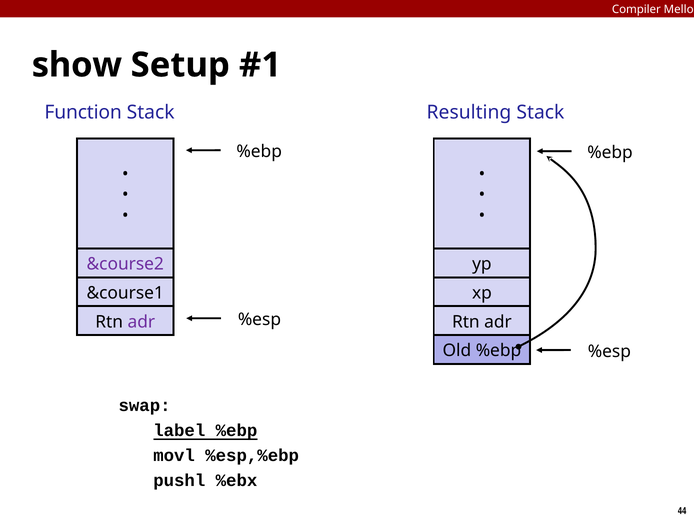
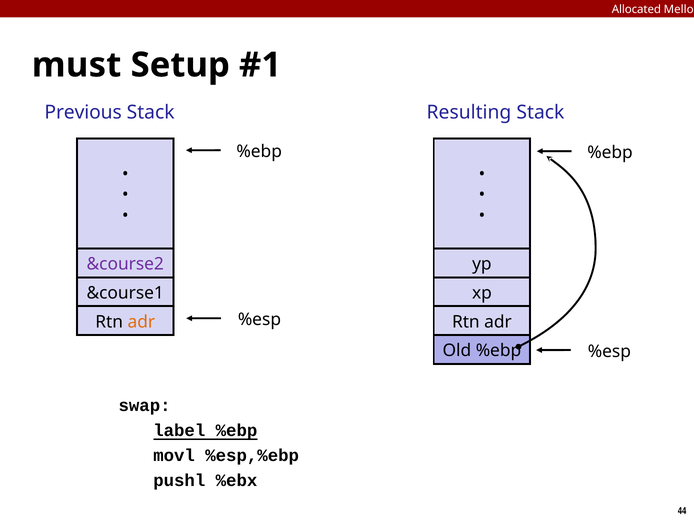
Compiler: Compiler -> Allocated
show: show -> must
Function: Function -> Previous
adr at (141, 322) colour: purple -> orange
